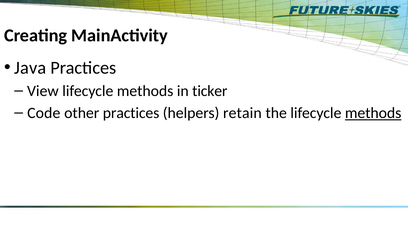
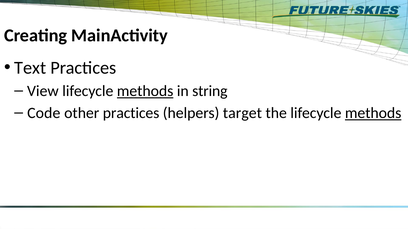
Java: Java -> Text
methods at (145, 91) underline: none -> present
ticker: ticker -> string
retain: retain -> target
